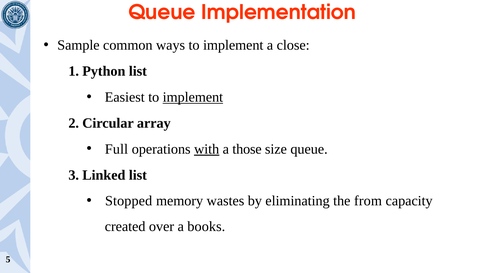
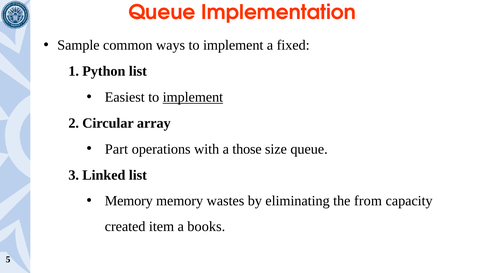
close: close -> fixed
Full: Full -> Part
with underline: present -> none
Stopped at (129, 201): Stopped -> Memory
over: over -> item
